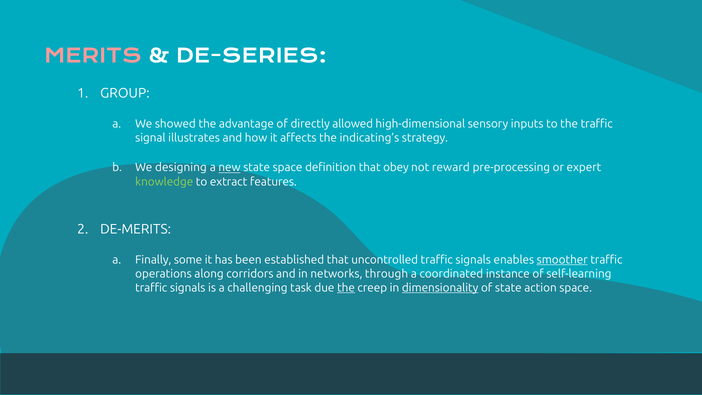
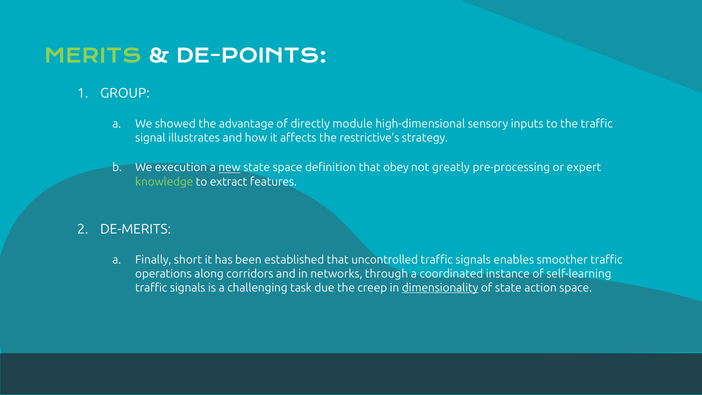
MERITS colour: pink -> light green
DE-SERIES: DE-SERIES -> DE-POINTS
allowed: allowed -> module
indicating’s: indicating’s -> restrictive’s
designing: designing -> execution
reward: reward -> greatly
some: some -> short
smoother underline: present -> none
the at (346, 288) underline: present -> none
